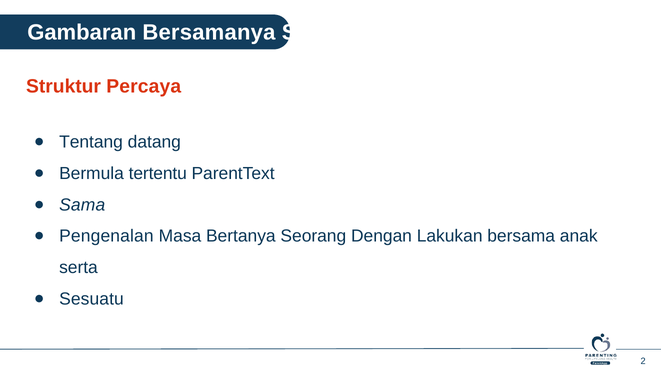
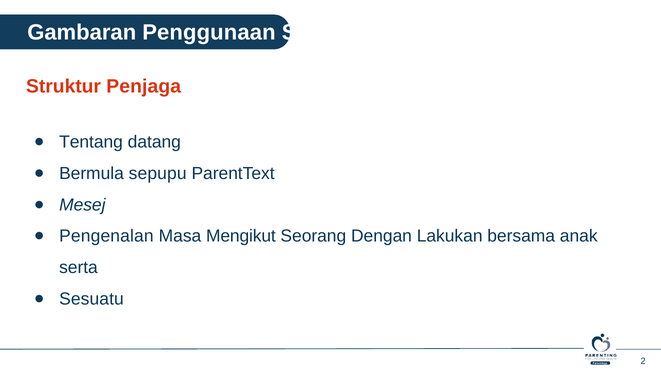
Bersamanya: Bersamanya -> Penggunaan
Percaya: Percaya -> Penjaga
tertentu: tertentu -> sepupu
Sama: Sama -> Mesej
Bertanya: Bertanya -> Mengikut
